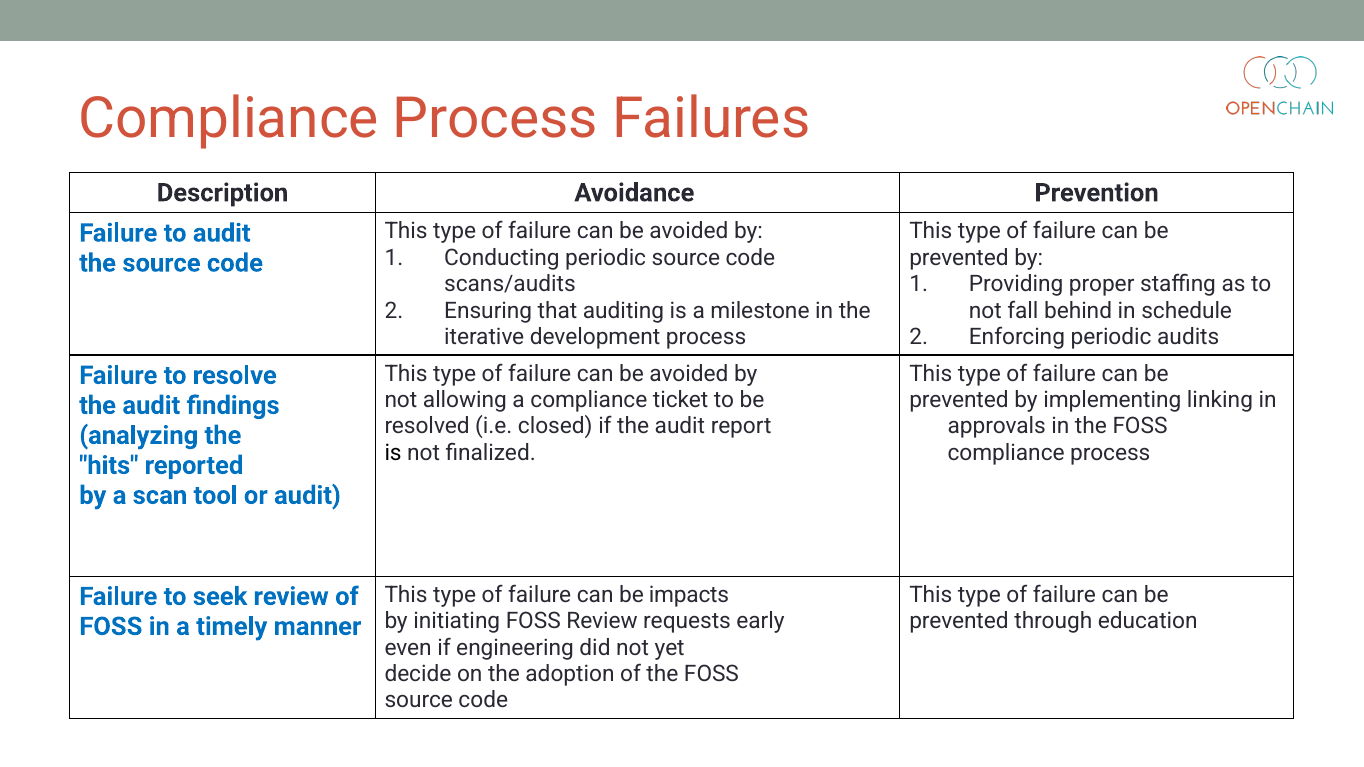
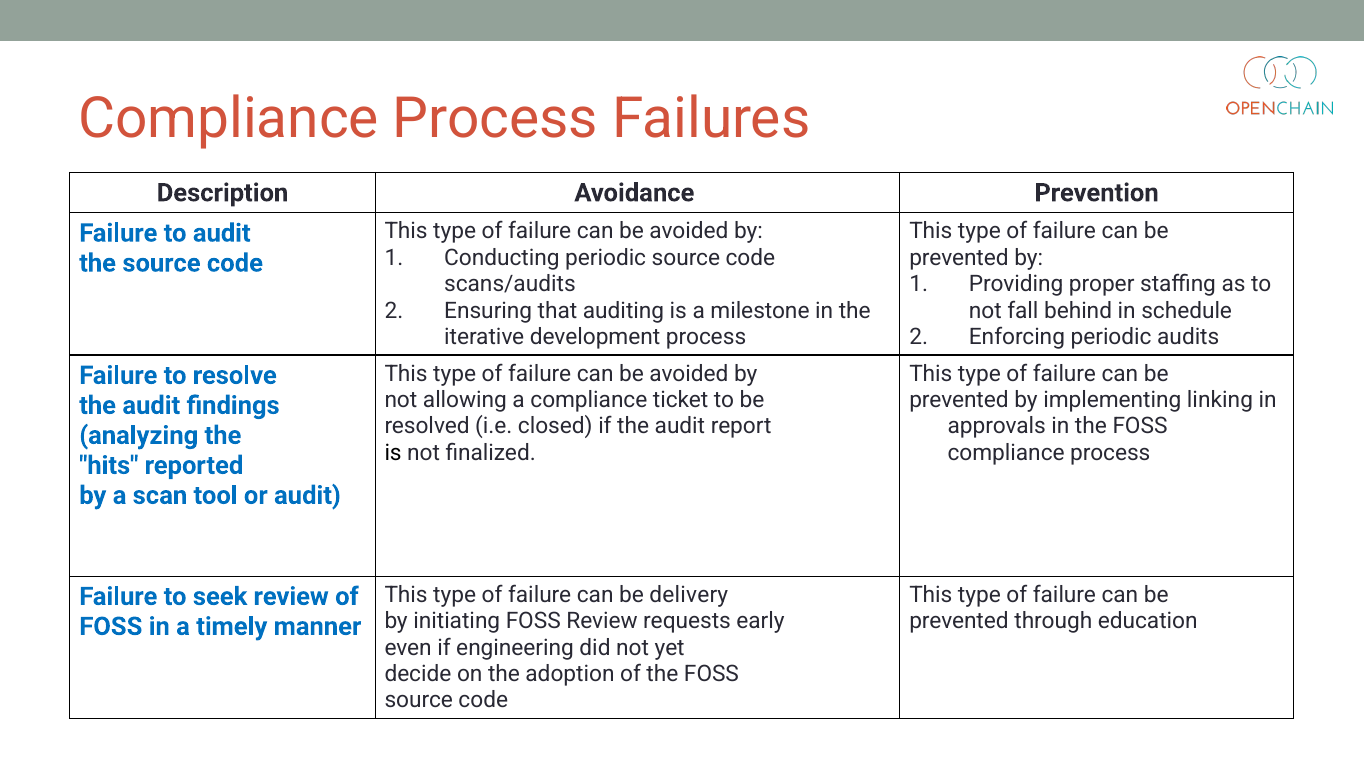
impacts: impacts -> delivery
